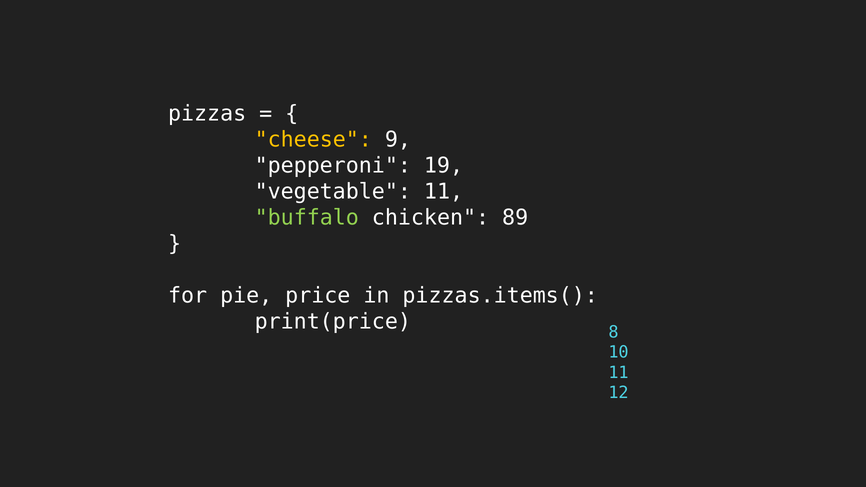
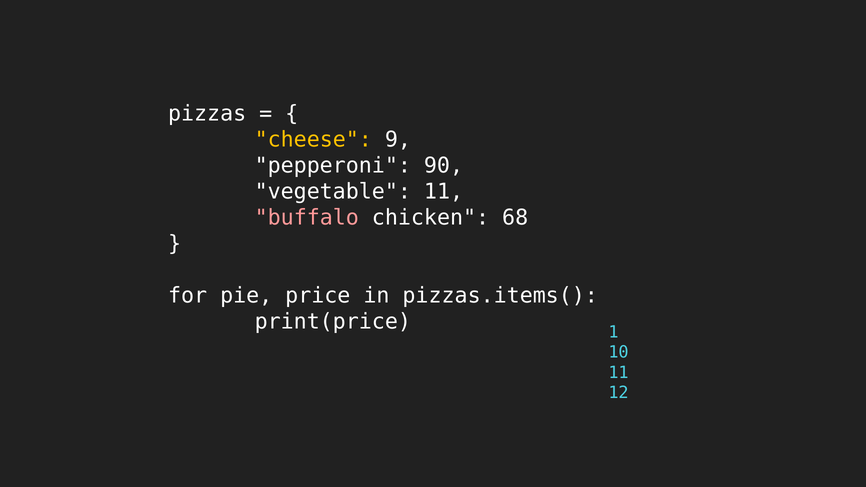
19: 19 -> 90
buffalo colour: light green -> pink
89: 89 -> 68
8: 8 -> 1
